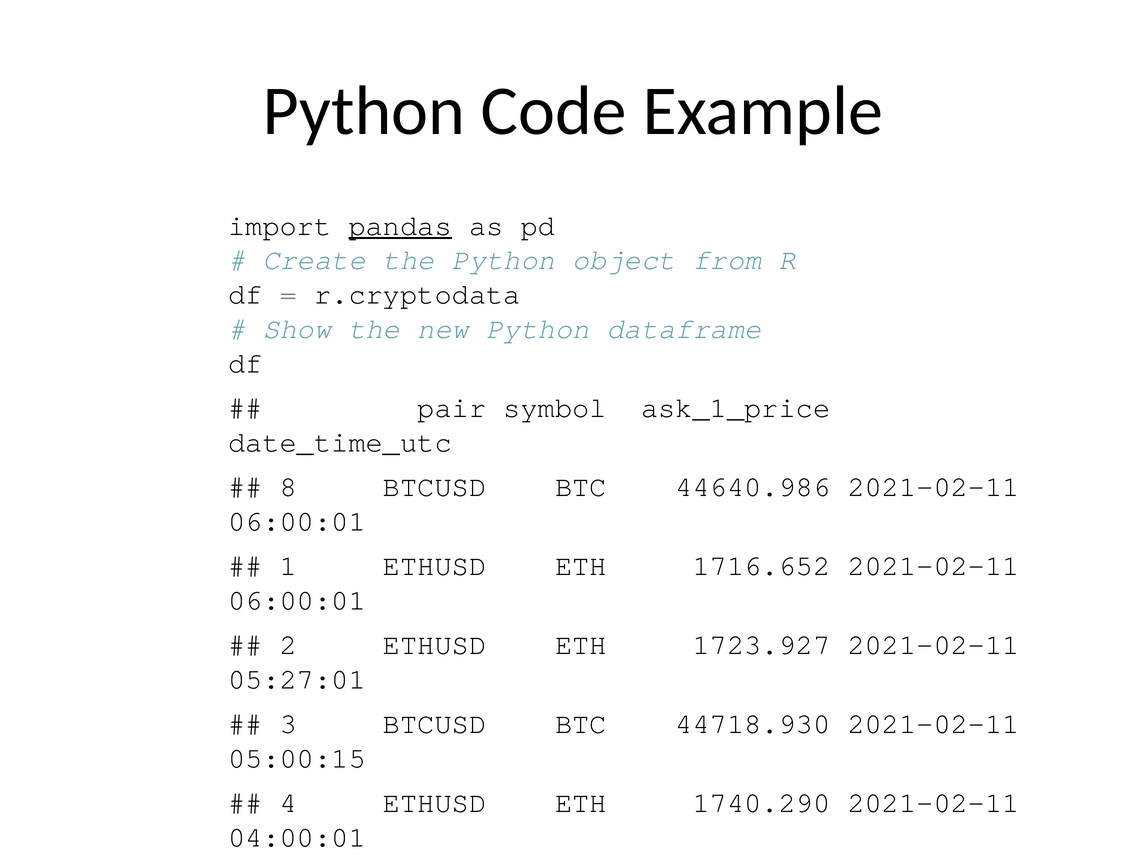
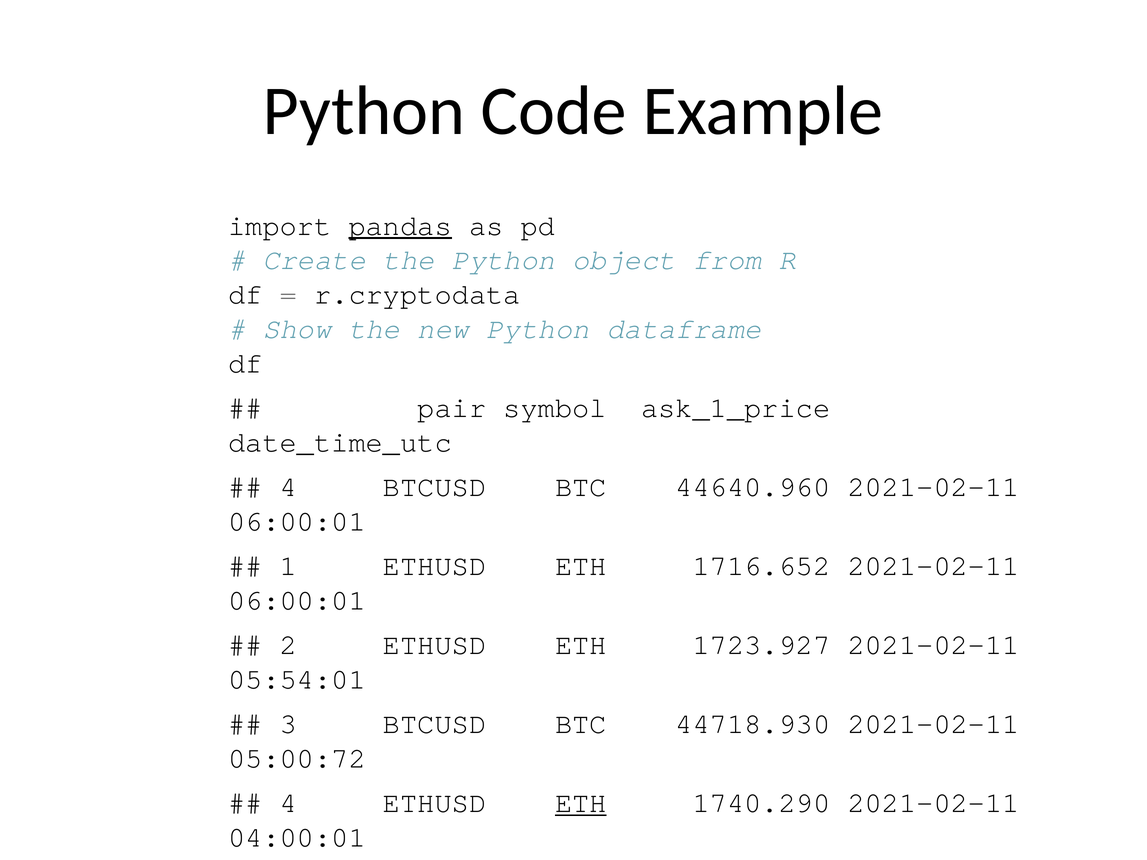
8 at (288, 487): 8 -> 4
44640.986: 44640.986 -> 44640.960
05:27:01: 05:27:01 -> 05:54:01
05:00:15: 05:00:15 -> 05:00:72
ETH at (581, 803) underline: none -> present
